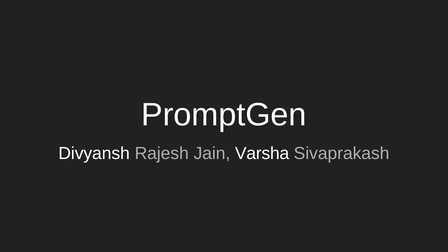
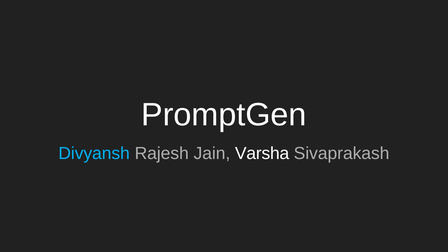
Divyansh colour: white -> light blue
